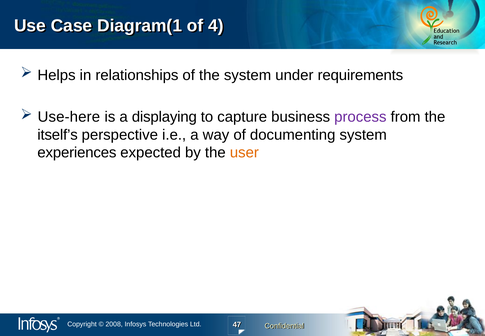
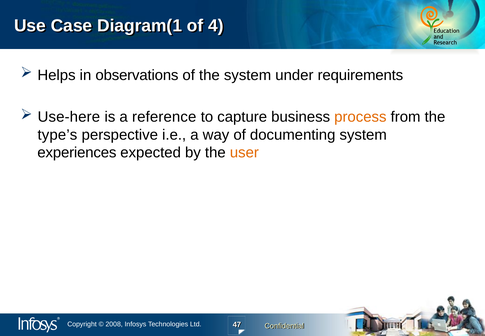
relationships: relationships -> observations
displaying: displaying -> reference
process colour: purple -> orange
itself’s: itself’s -> type’s
